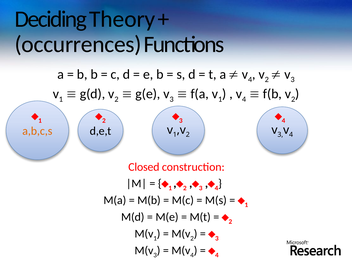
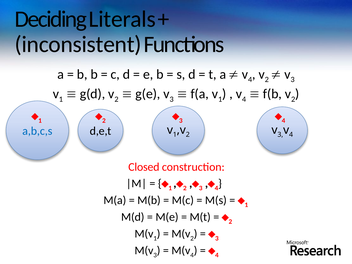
Theory: Theory -> Literals
occurrences: occurrences -> inconsistent
a,b,c,s colour: orange -> blue
